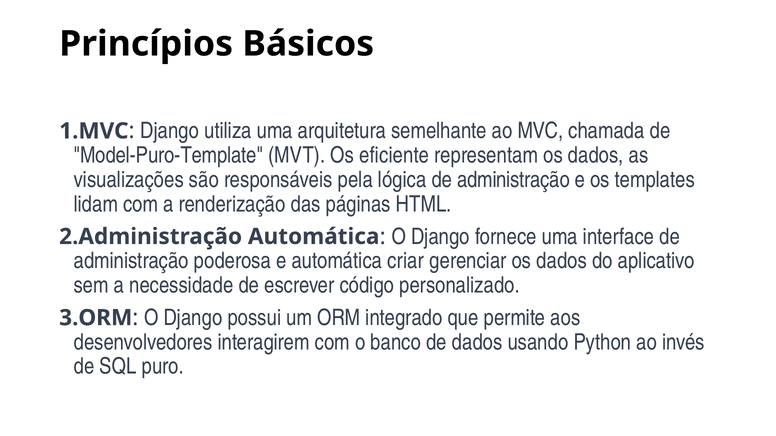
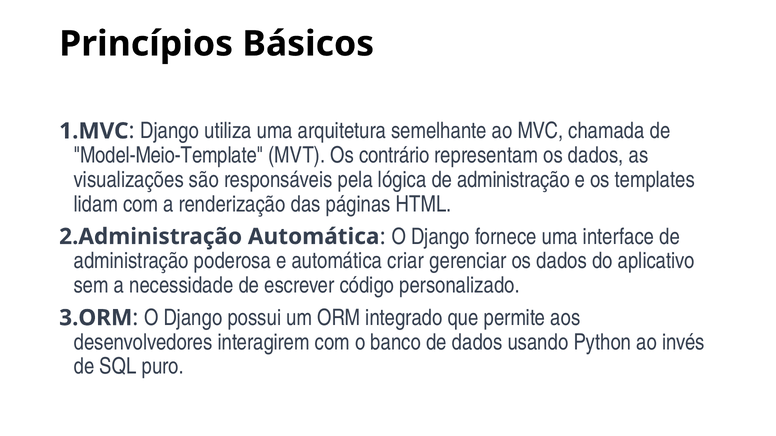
Model-Puro-Template: Model-Puro-Template -> Model-Meio-Template
eficiente: eficiente -> contrário
